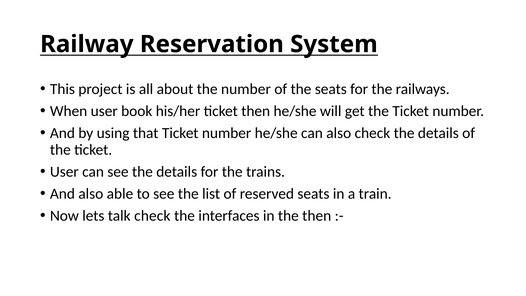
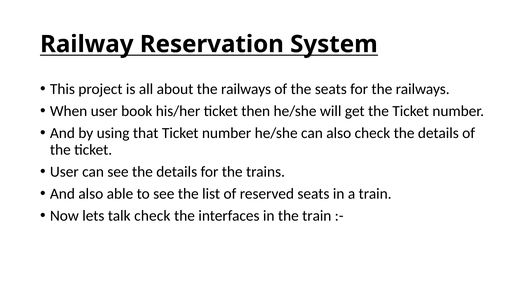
about the number: number -> railways
the then: then -> train
